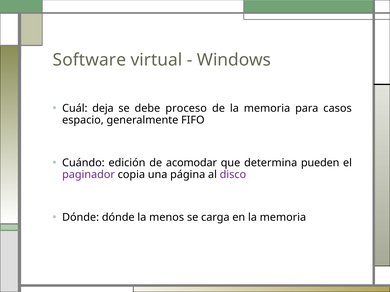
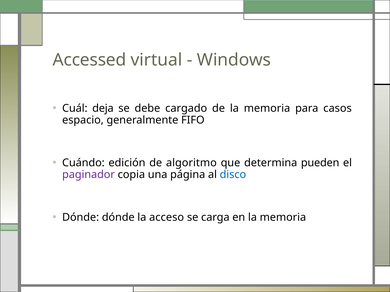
Software: Software -> Accessed
proceso: proceso -> cargado
acomodar: acomodar -> algoritmo
disco colour: purple -> blue
menos: menos -> acceso
